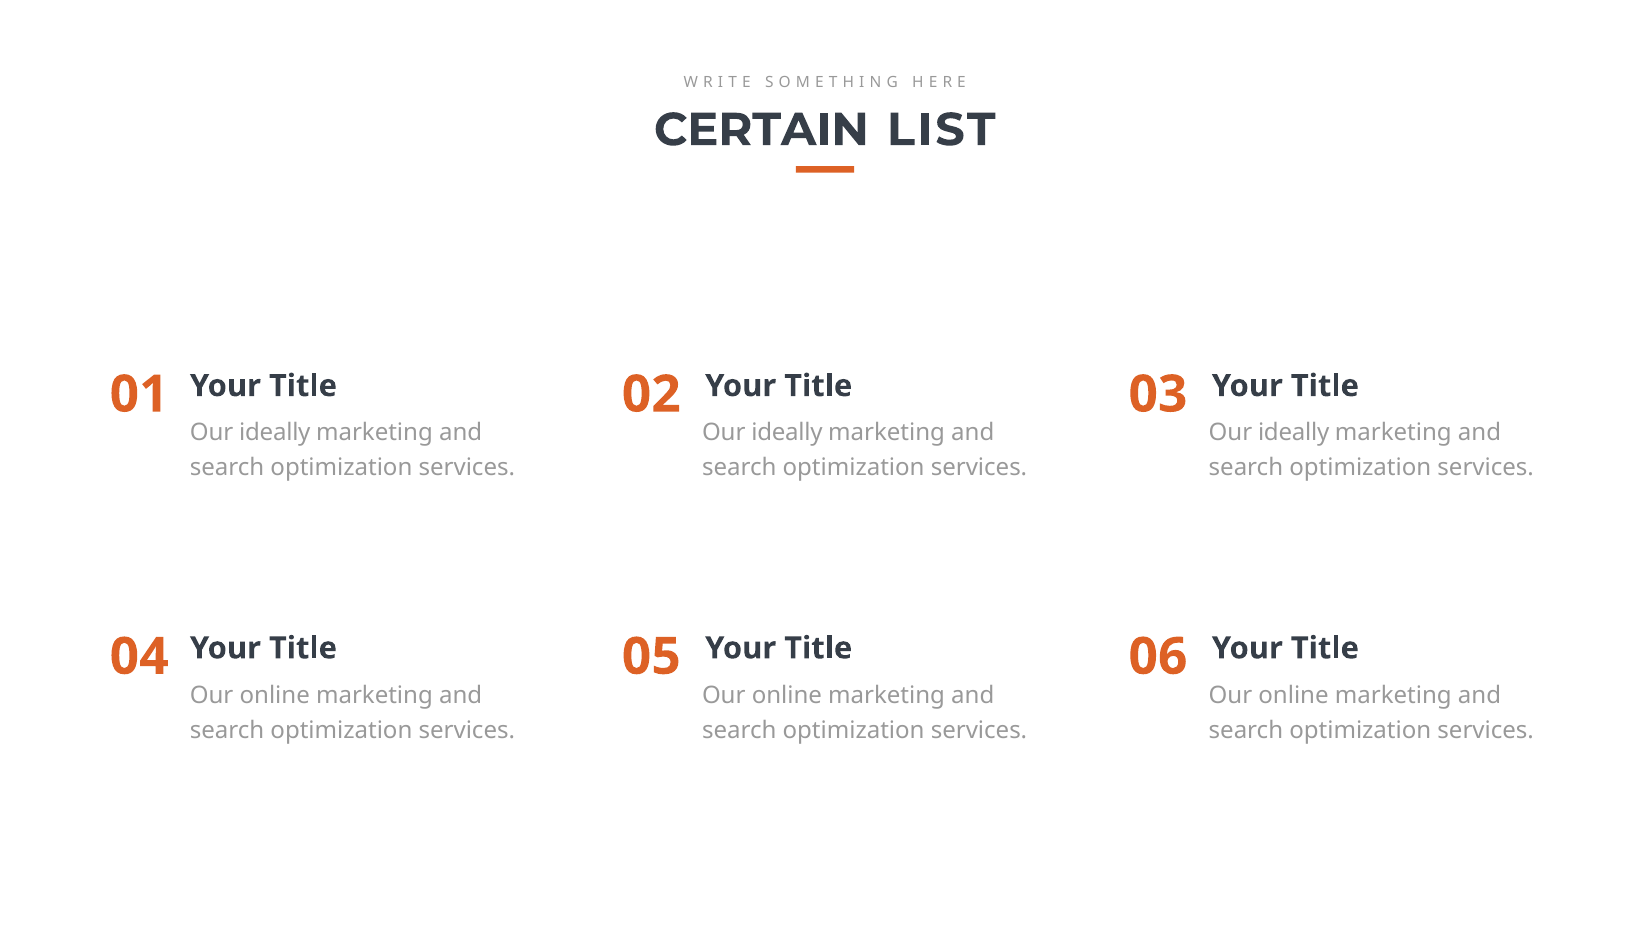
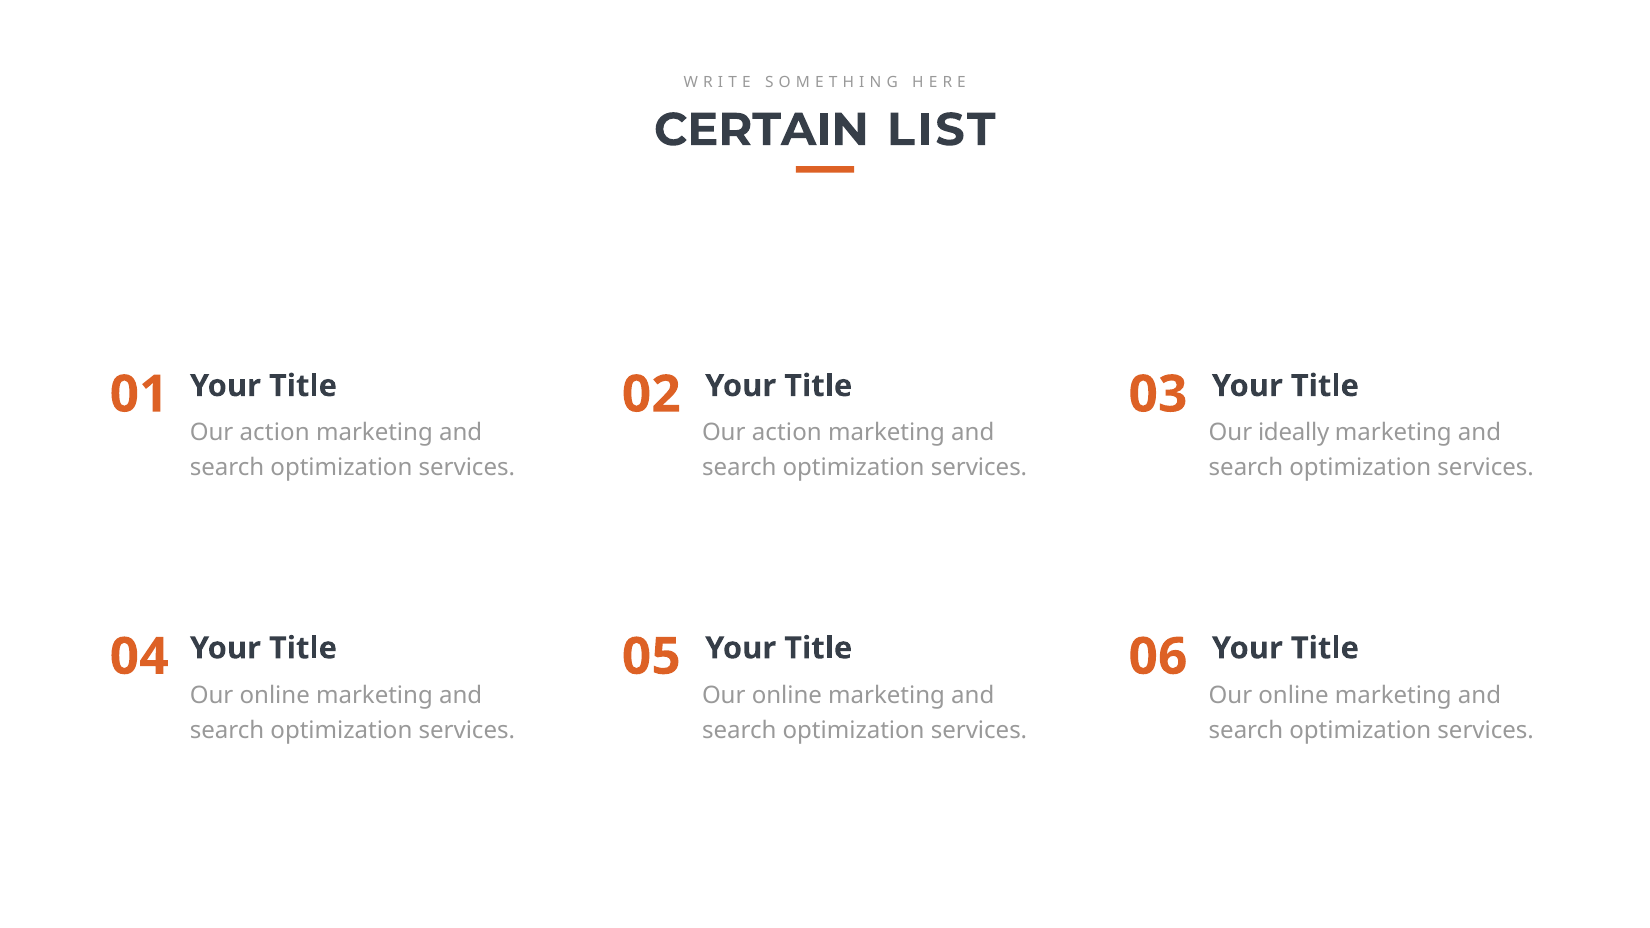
ideally at (275, 433): ideally -> action
ideally at (787, 433): ideally -> action
